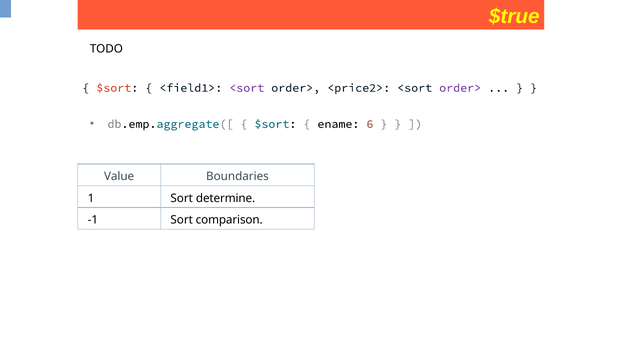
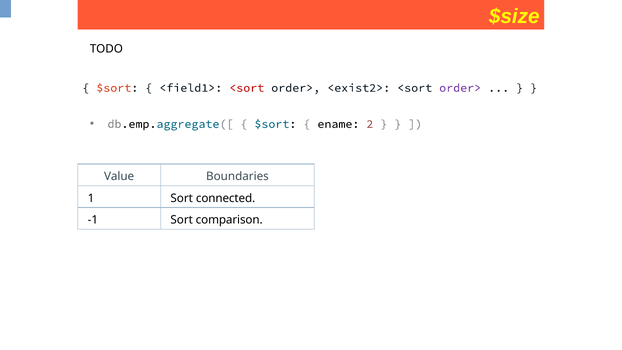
$true: $true -> $size
<sort at (247, 88) colour: purple -> red
<price2>: <price2> -> <exist2>
6: 6 -> 2
determine: determine -> connected
